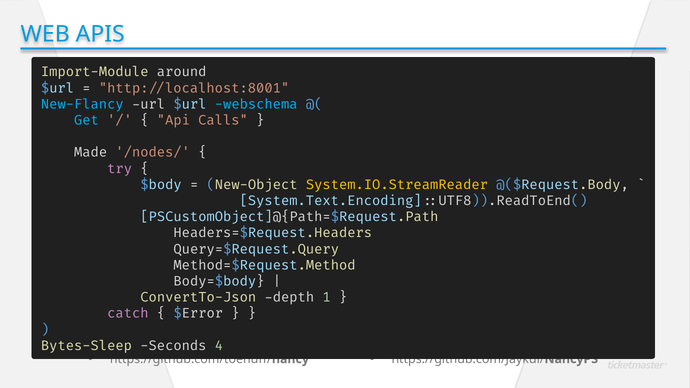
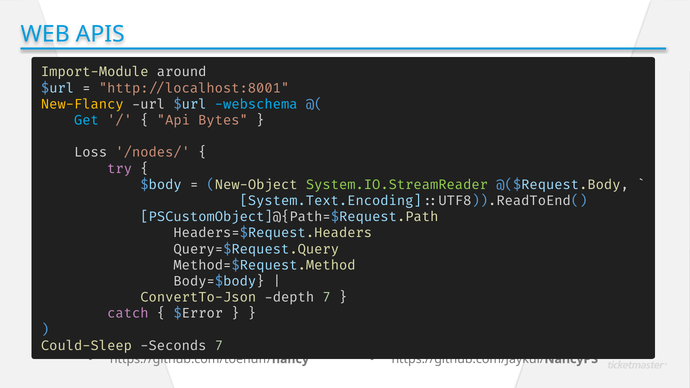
New-Flancy colour: light blue -> yellow
Calls: Calls -> Bytes
Made: Made -> Loss
System.IO.StreamReader colour: yellow -> light green
depth 1: 1 -> 7
Bytes-Sleep: Bytes-Sleep -> Could-Sleep
Seconds 4: 4 -> 7
